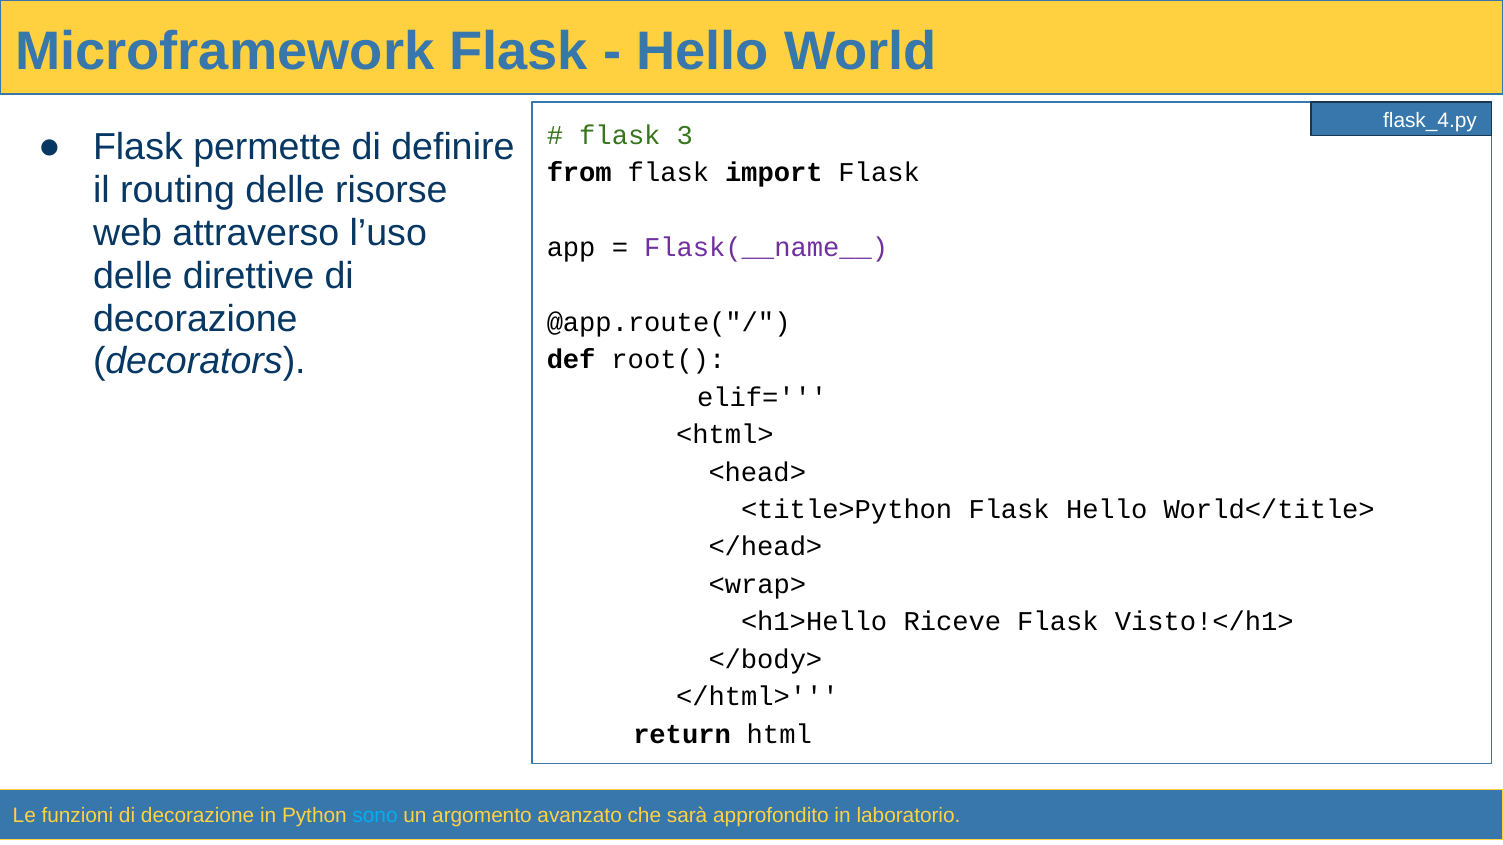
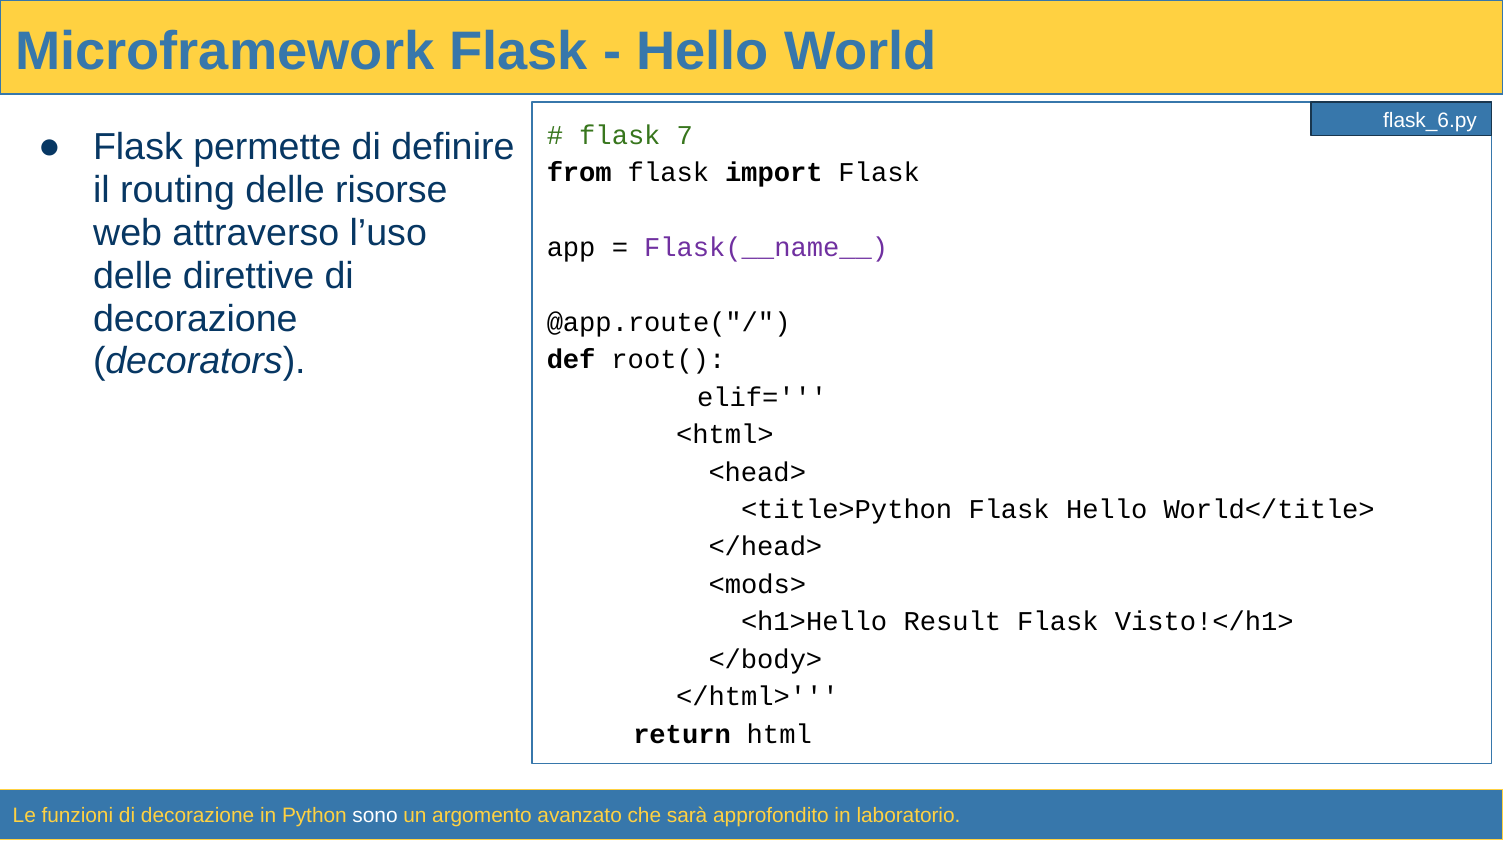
flask_4.py: flask_4.py -> flask_6.py
3: 3 -> 7
<wrap>: <wrap> -> <mods>
Riceve: Riceve -> Result
sono colour: light blue -> white
